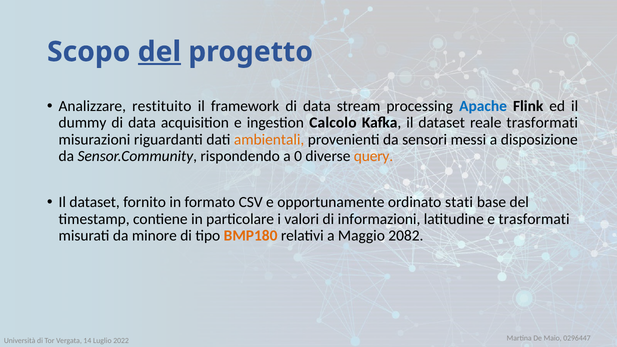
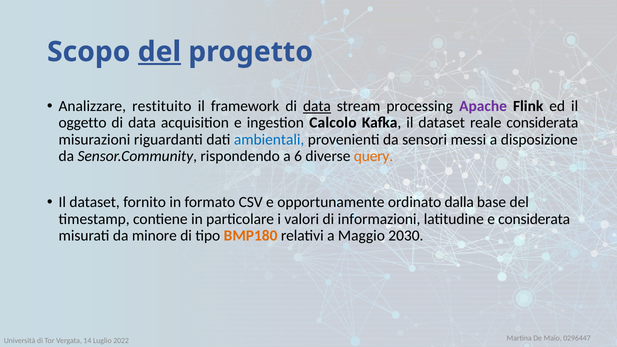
data at (317, 106) underline: none -> present
Apache colour: blue -> purple
dummy: dummy -> oggetto
reale trasformati: trasformati -> considerata
ambientali colour: orange -> blue
0: 0 -> 6
stati: stati -> dalla
e trasformati: trasformati -> considerata
2082: 2082 -> 2030
